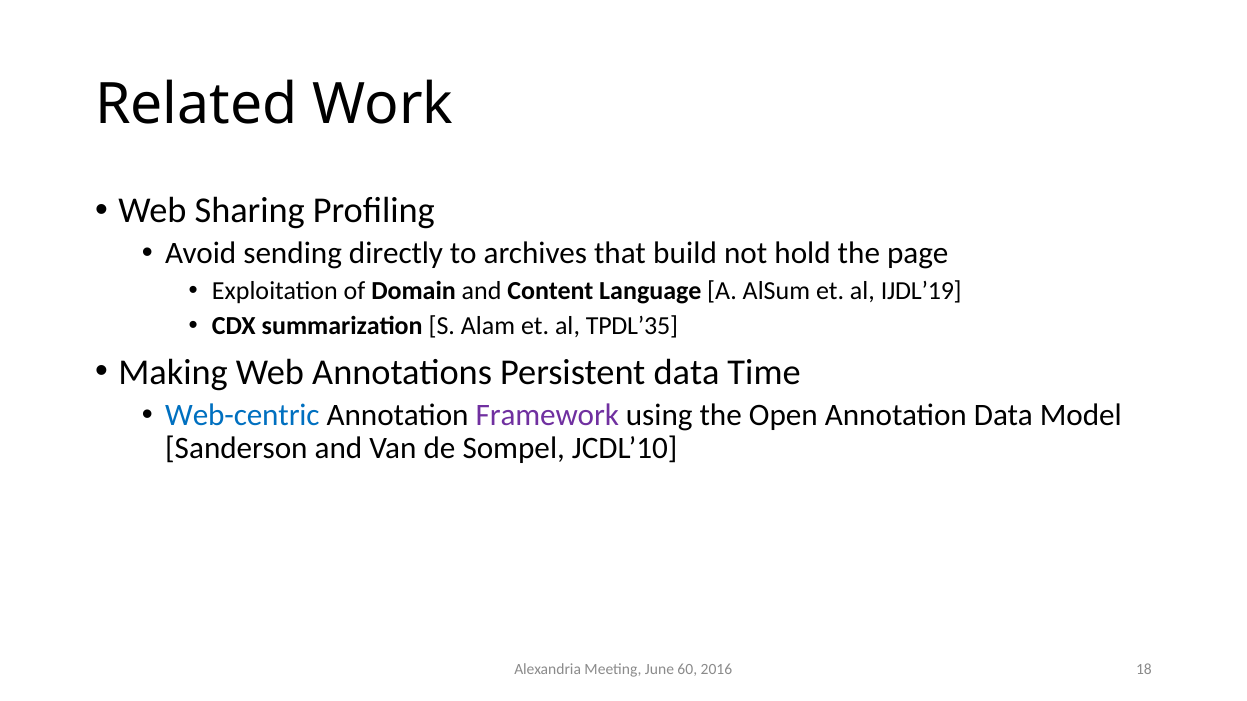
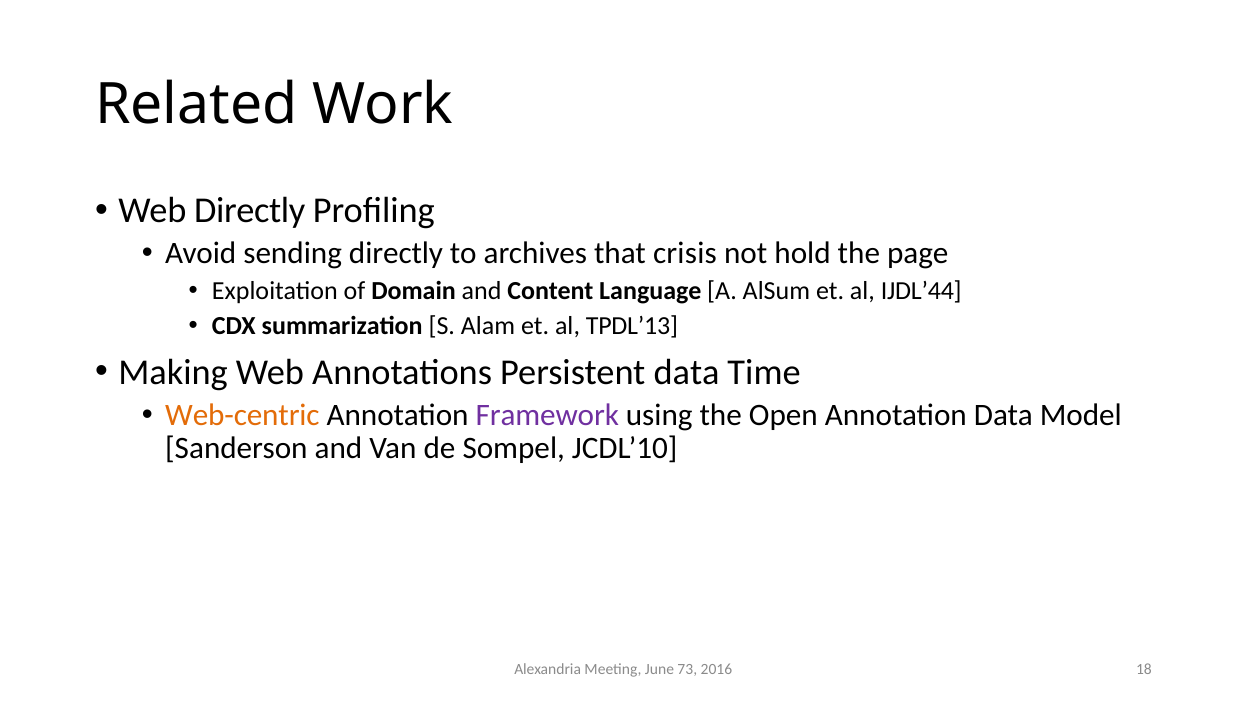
Web Sharing: Sharing -> Directly
build: build -> crisis
IJDL’19: IJDL’19 -> IJDL’44
TPDL’35: TPDL’35 -> TPDL’13
Web-centric colour: blue -> orange
60: 60 -> 73
